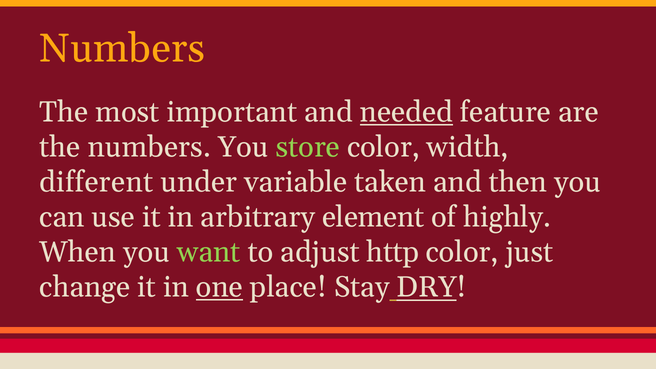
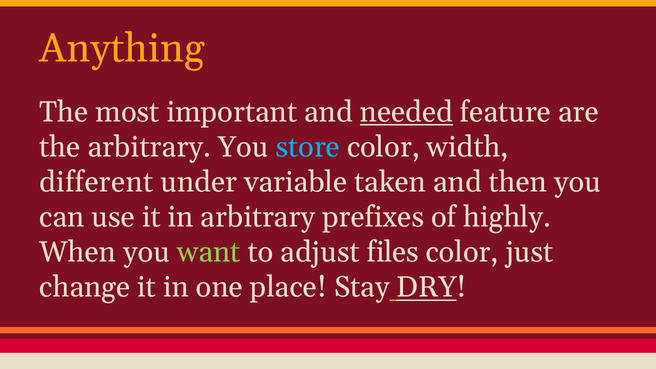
Numbers at (122, 48): Numbers -> Anything
the numbers: numbers -> arbitrary
store colour: light green -> light blue
element: element -> prefixes
http: http -> files
one underline: present -> none
